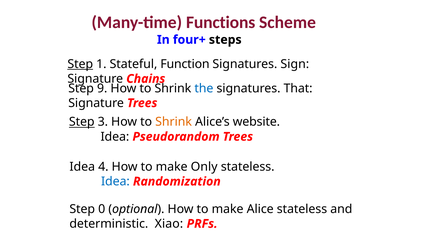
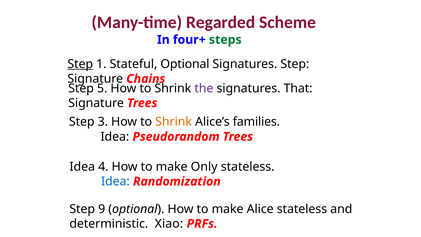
Functions: Functions -> Regarded
steps colour: black -> green
Stateful Function: Function -> Optional
Signatures Sign: Sign -> Step
9: 9 -> 5
the colour: blue -> purple
Step at (82, 122) underline: present -> none
website: website -> families
0: 0 -> 9
